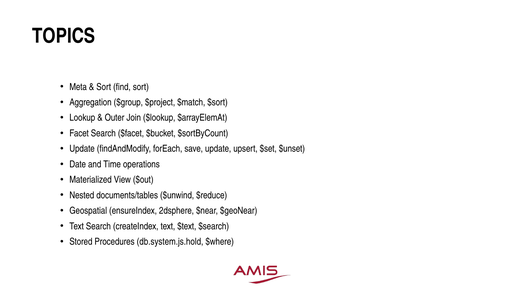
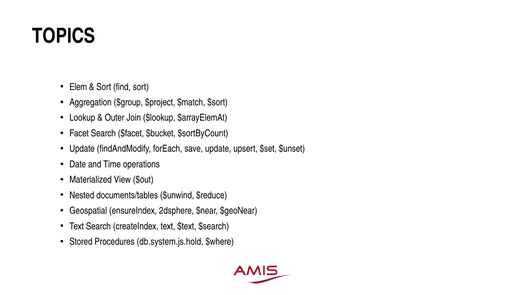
Meta: Meta -> Elem
